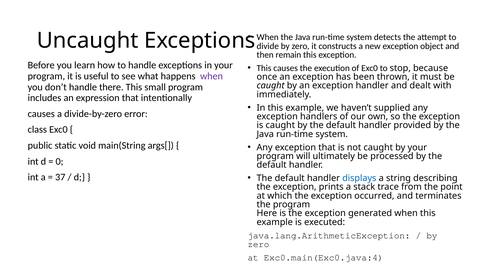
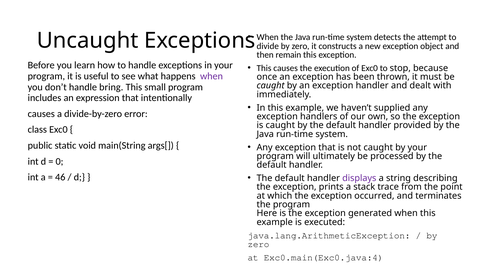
there: there -> bring
37: 37 -> 46
displays colour: blue -> purple
